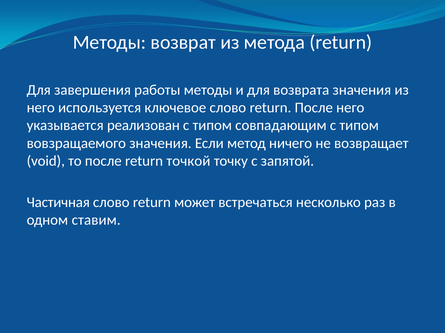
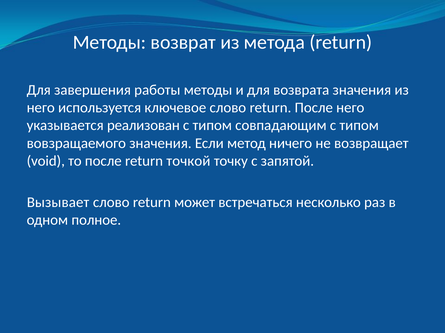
Частичная: Частичная -> Вызывает
ставим: ставим -> полное
